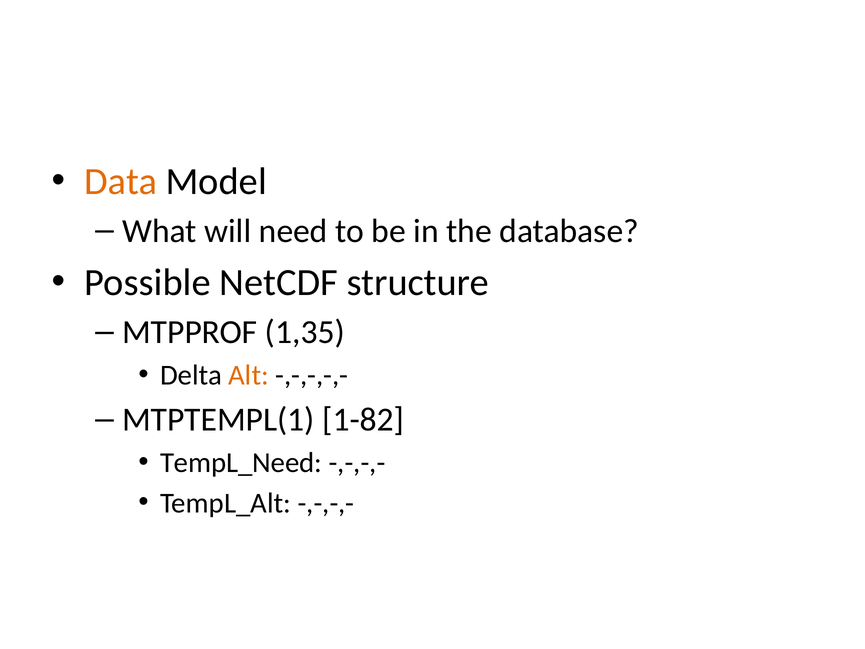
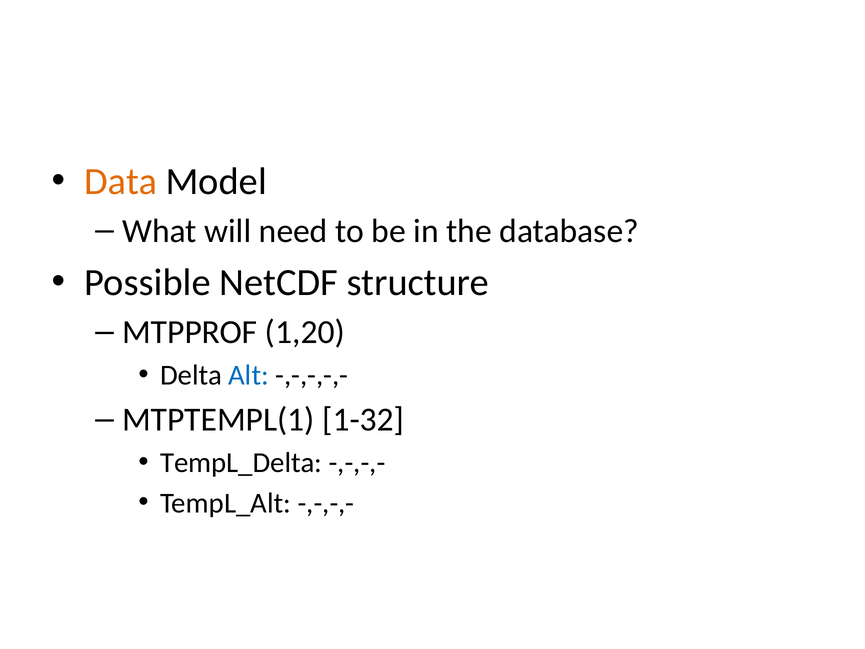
1,35: 1,35 -> 1,20
Alt colour: orange -> blue
1-82: 1-82 -> 1-32
TempL_Need: TempL_Need -> TempL_Delta
